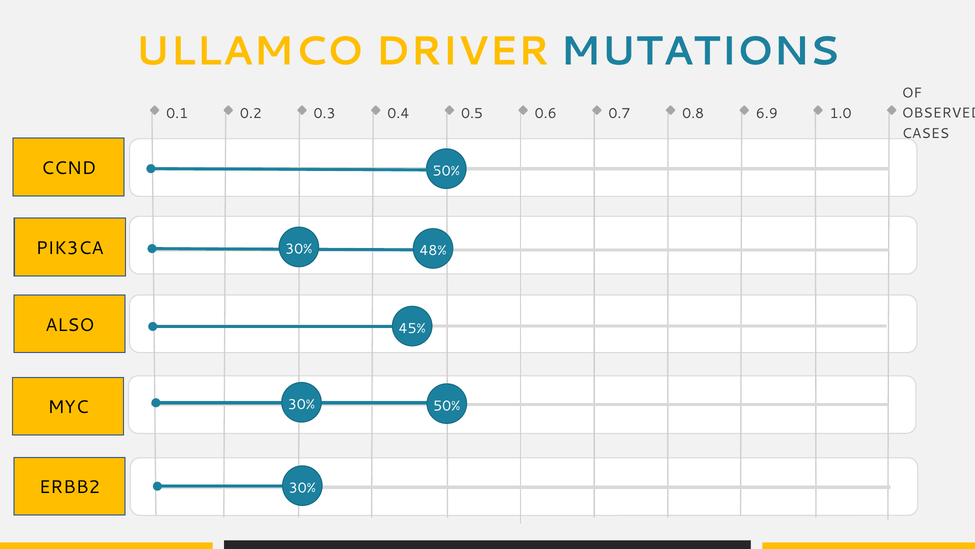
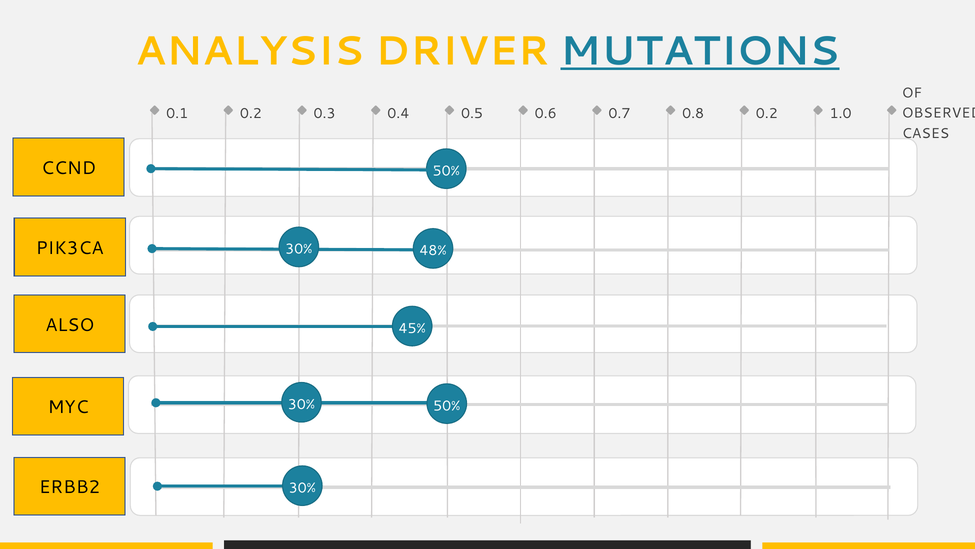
ULLAMCO: ULLAMCO -> ANALYSIS
MUTATIONS underline: none -> present
0.8 6.9: 6.9 -> 0.2
